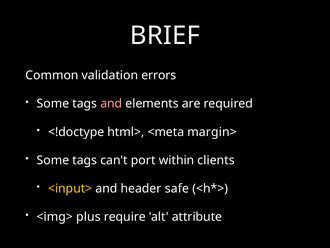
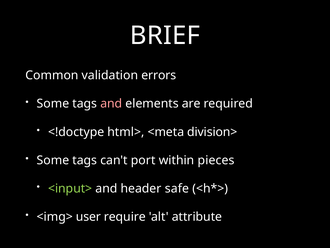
margin>: margin> -> division>
clients: clients -> pieces
<input> colour: yellow -> light green
plus: plus -> user
